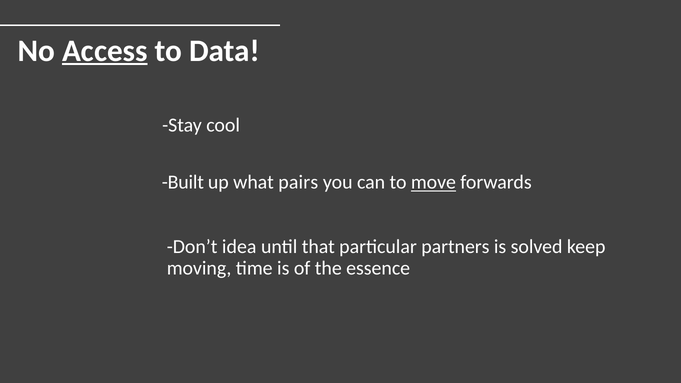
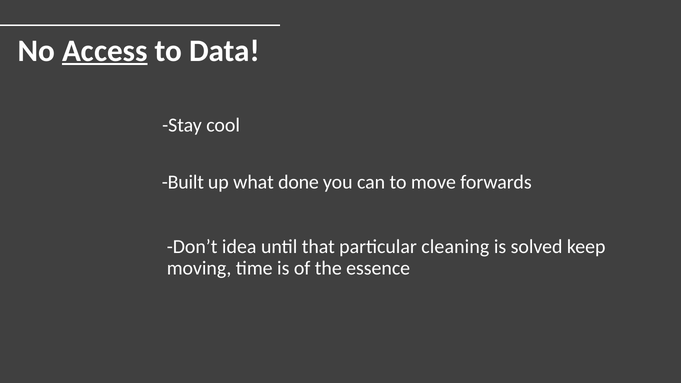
pairs: pairs -> done
move underline: present -> none
partners: partners -> cleaning
